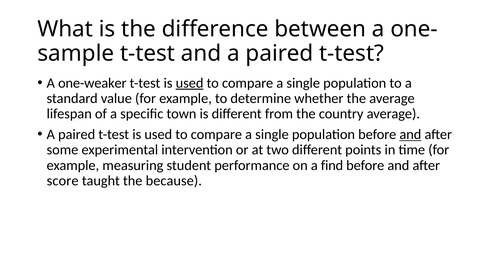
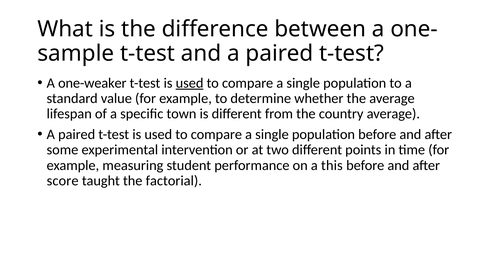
and at (410, 135) underline: present -> none
find: find -> this
because: because -> factorial
